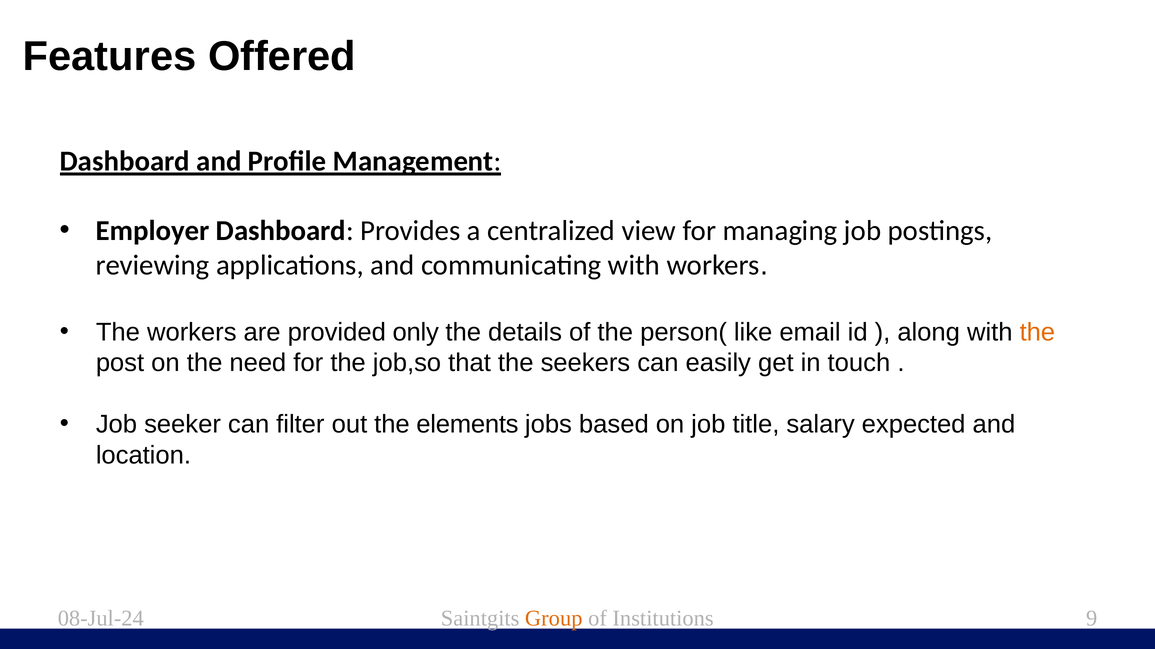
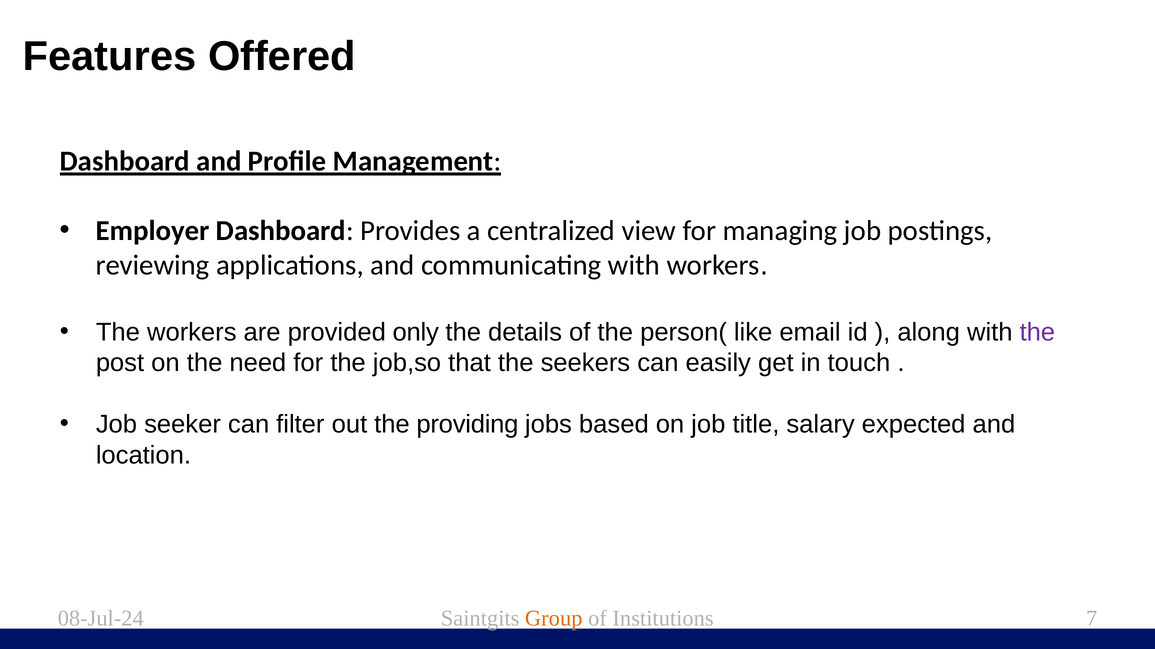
the at (1037, 333) colour: orange -> purple
elements: elements -> providing
9: 9 -> 7
